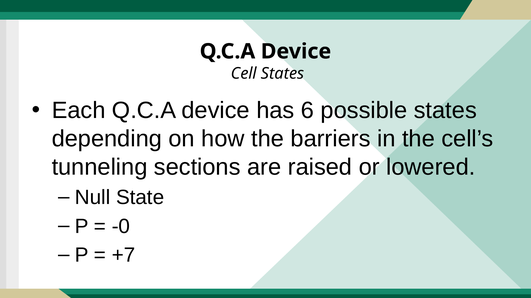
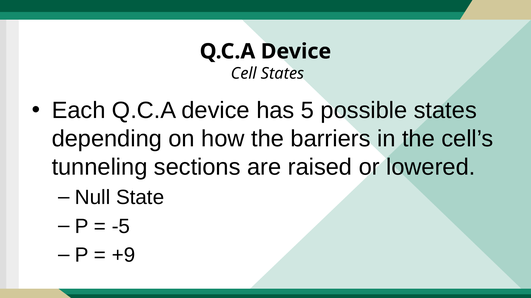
6: 6 -> 5
-0: -0 -> -5
+7: +7 -> +9
